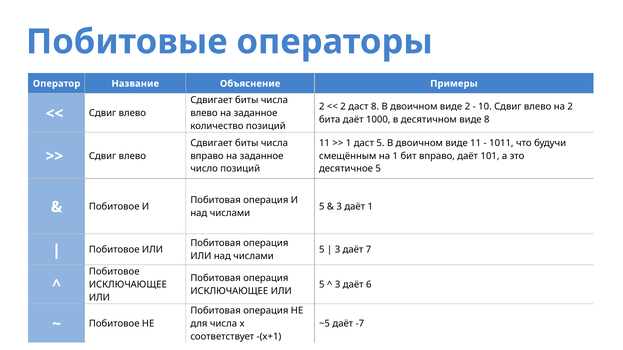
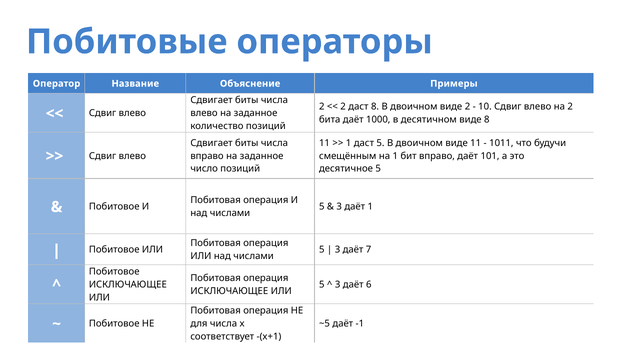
-7: -7 -> -1
